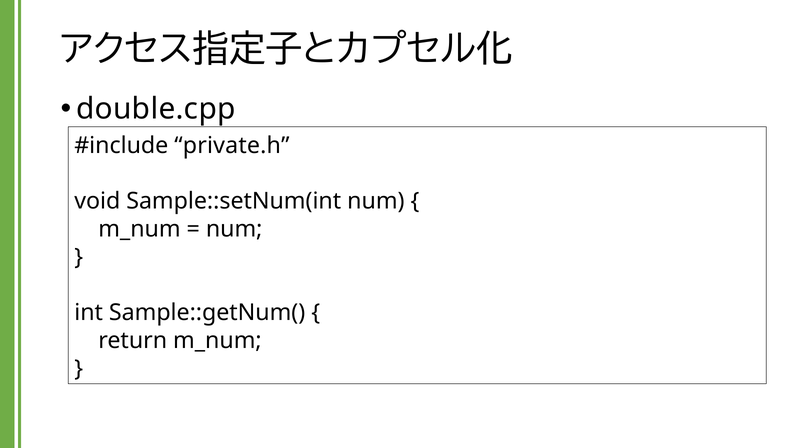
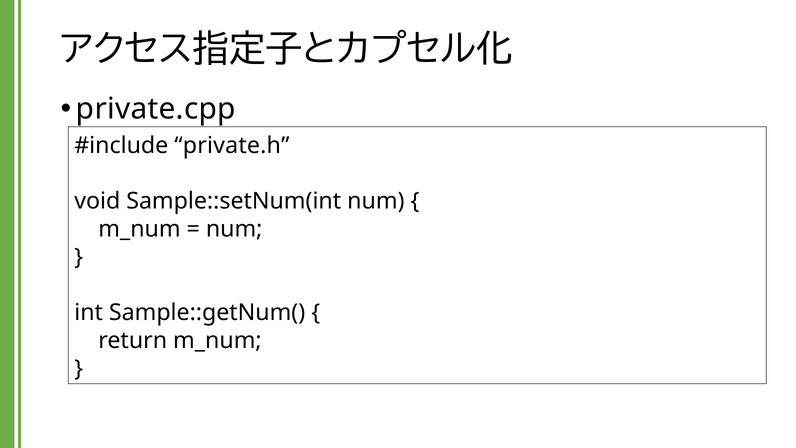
double.cpp: double.cpp -> private.cpp
